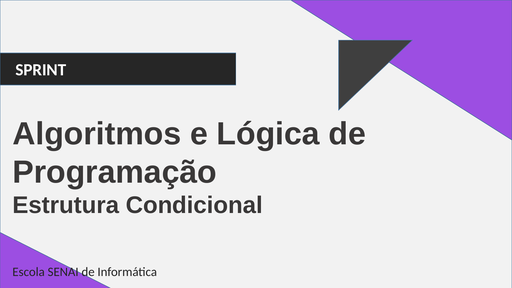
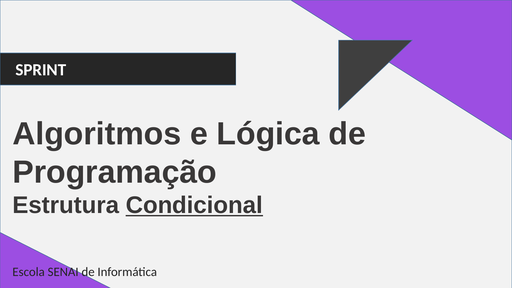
Condicional underline: none -> present
